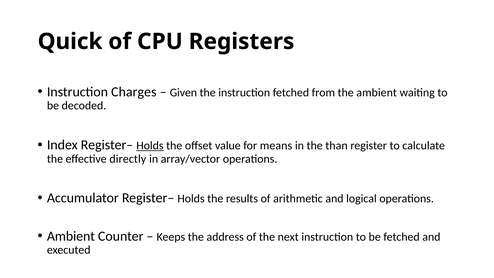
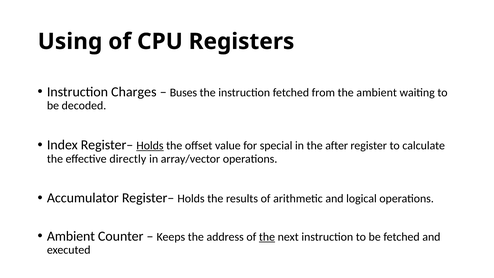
Quick: Quick -> Using
Given: Given -> Buses
means: means -> special
than: than -> after
the at (267, 237) underline: none -> present
